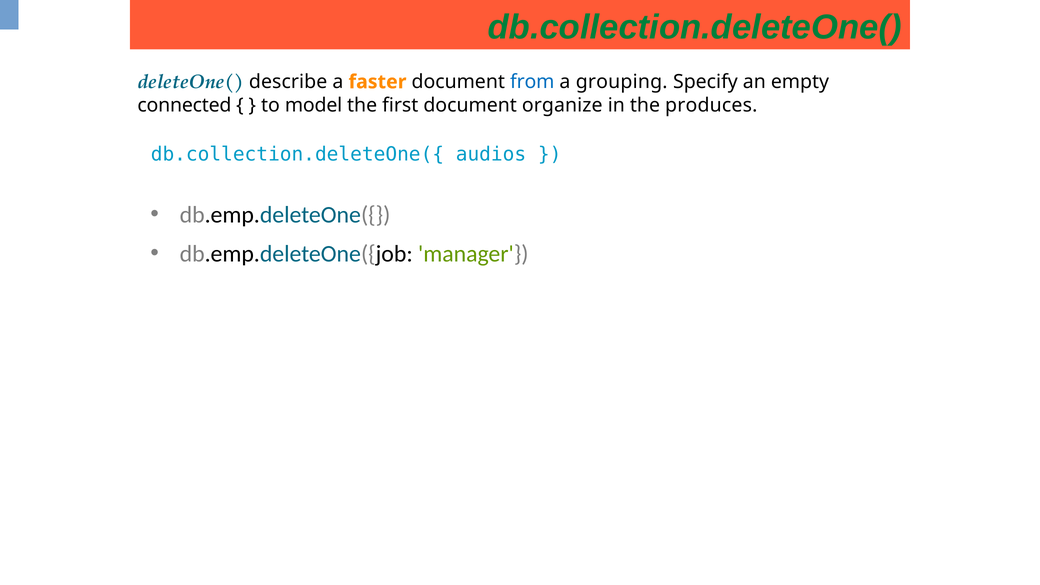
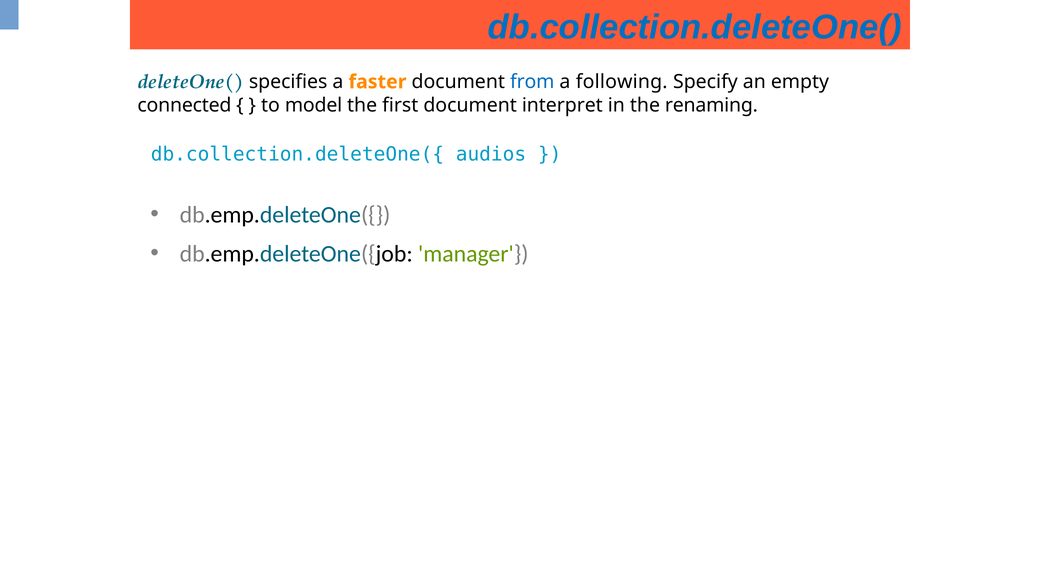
db.collection.deleteOne( colour: green -> blue
describe: describe -> specifies
grouping: grouping -> following
organize: organize -> interpret
produces: produces -> renaming
